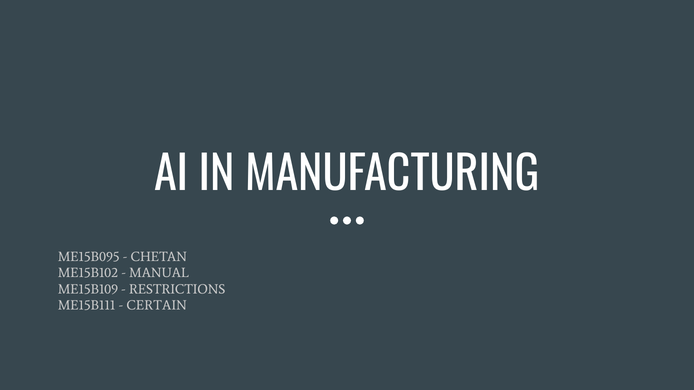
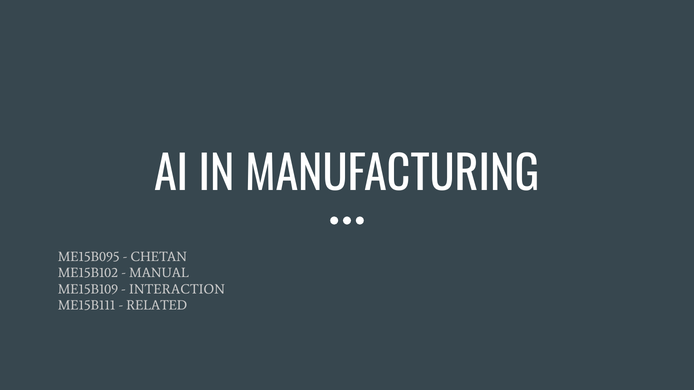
RESTRICTIONS: RESTRICTIONS -> INTERACTION
CERTAIN: CERTAIN -> RELATED
